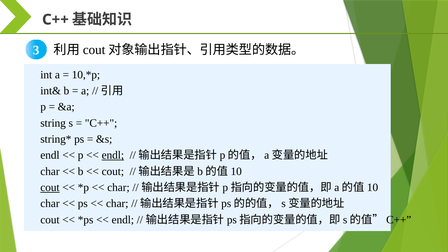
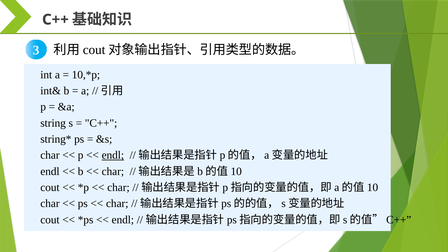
endl at (50, 155): endl -> char
char at (50, 171): char -> endl
cout at (113, 171): cout -> char
cout at (50, 188) underline: present -> none
